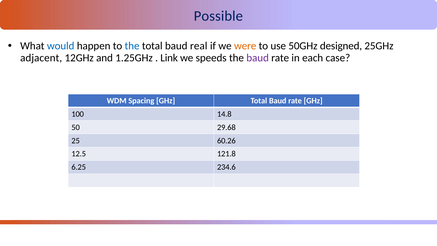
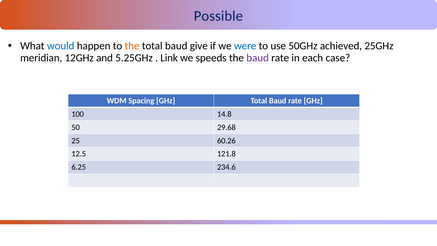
the at (132, 46) colour: blue -> orange
real: real -> give
were colour: orange -> blue
designed: designed -> achieved
adjacent: adjacent -> meridian
1.25GHz: 1.25GHz -> 5.25GHz
